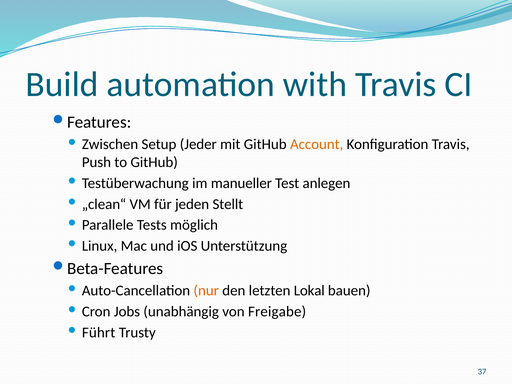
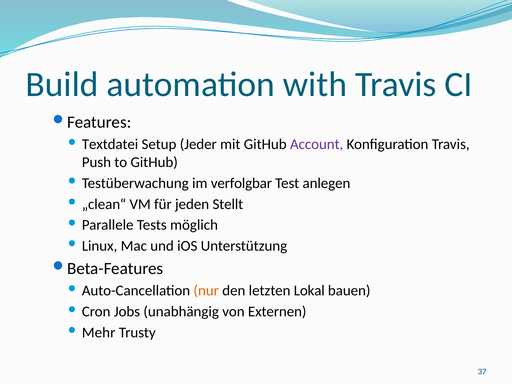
Zwischen: Zwischen -> Textdatei
Account colour: orange -> purple
manueller: manueller -> verfolgbar
Freigabe: Freigabe -> Externen
Führt: Führt -> Mehr
